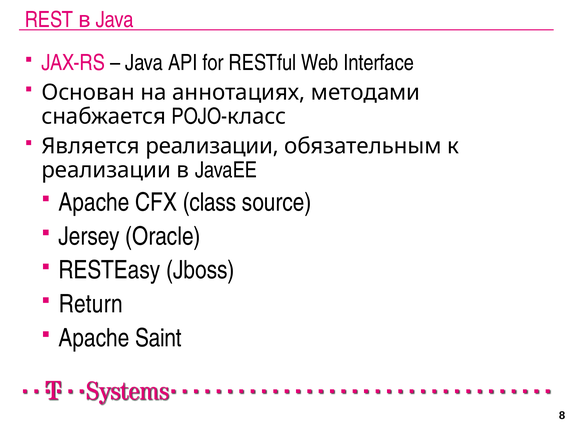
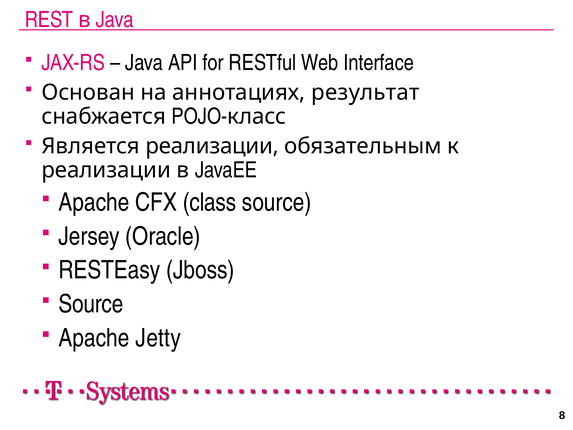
методами: методами -> результат
Return at (91, 304): Return -> Source
Saint: Saint -> Jetty
